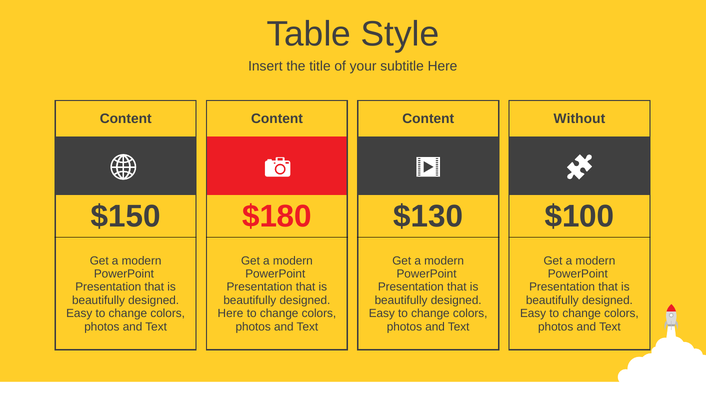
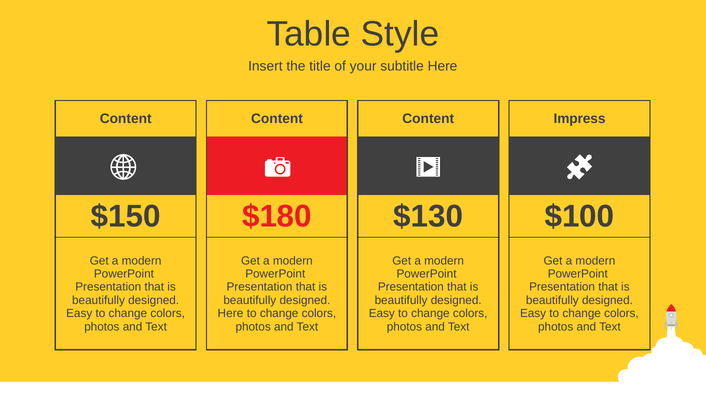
Without: Without -> Impress
